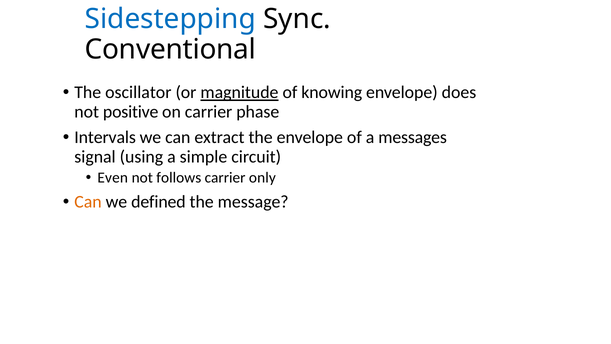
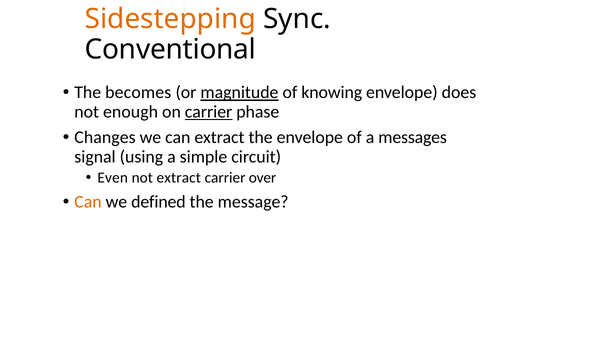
Sidestepping colour: blue -> orange
oscillator: oscillator -> becomes
positive: positive -> enough
carrier at (209, 112) underline: none -> present
Intervals: Intervals -> Changes
not follows: follows -> extract
only: only -> over
